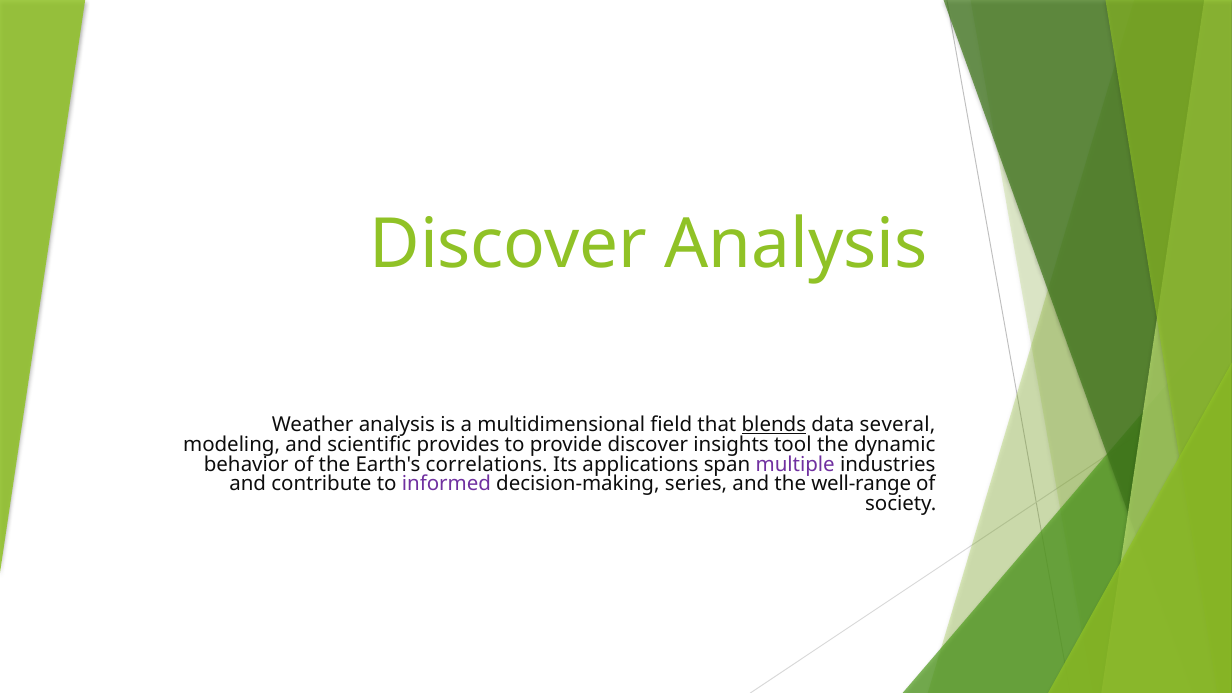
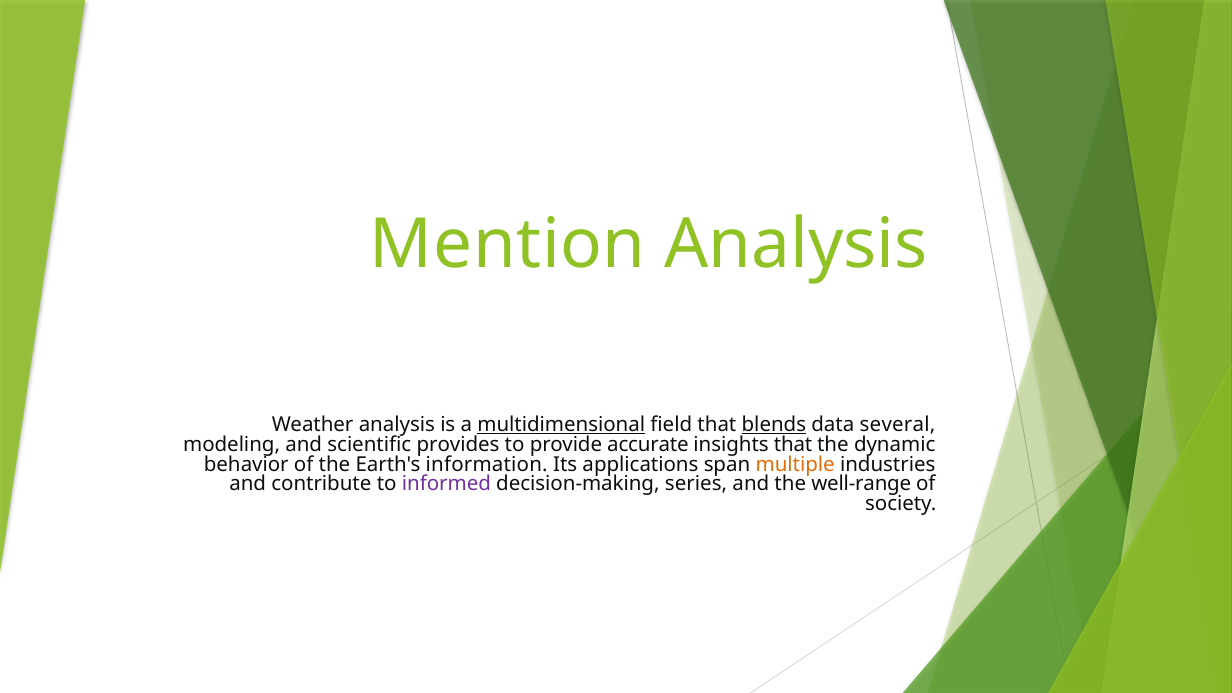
Discover at (508, 244): Discover -> Mention
multidimensional underline: none -> present
provide discover: discover -> accurate
insights tool: tool -> that
correlations: correlations -> information
multiple colour: purple -> orange
